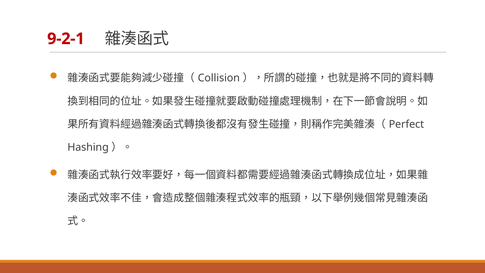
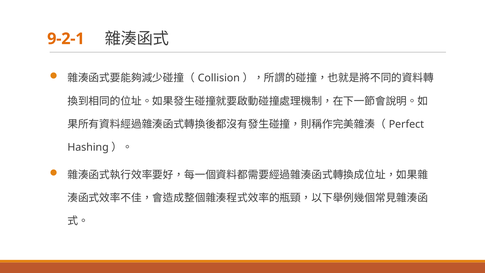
9-2-1 colour: red -> orange
